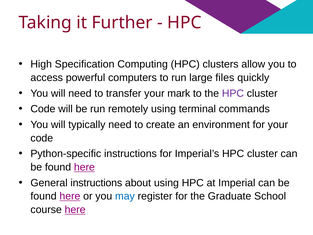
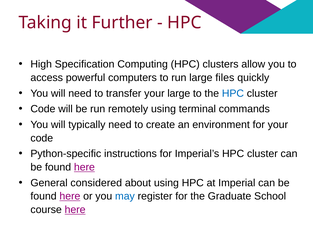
your mark: mark -> large
HPC at (233, 93) colour: purple -> blue
General instructions: instructions -> considered
